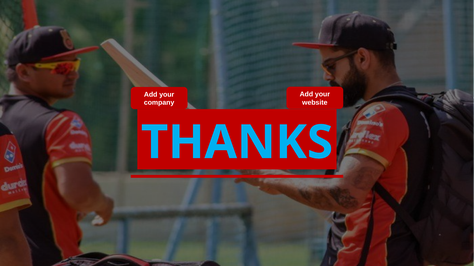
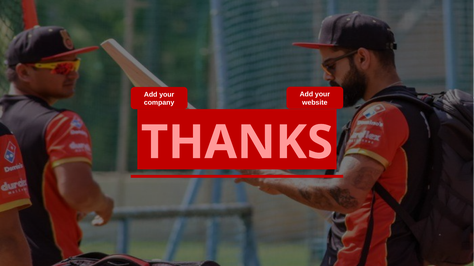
THANKS colour: light blue -> pink
